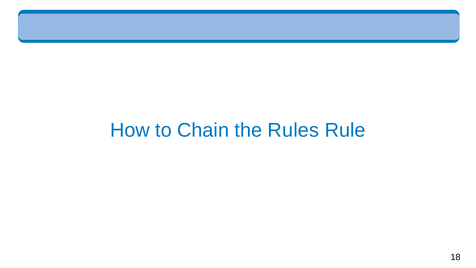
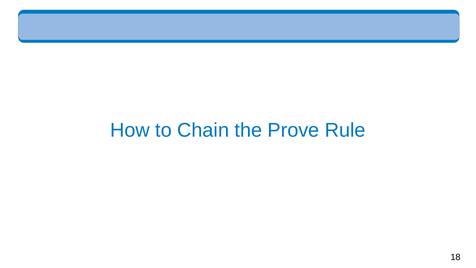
Rules: Rules -> Prove
